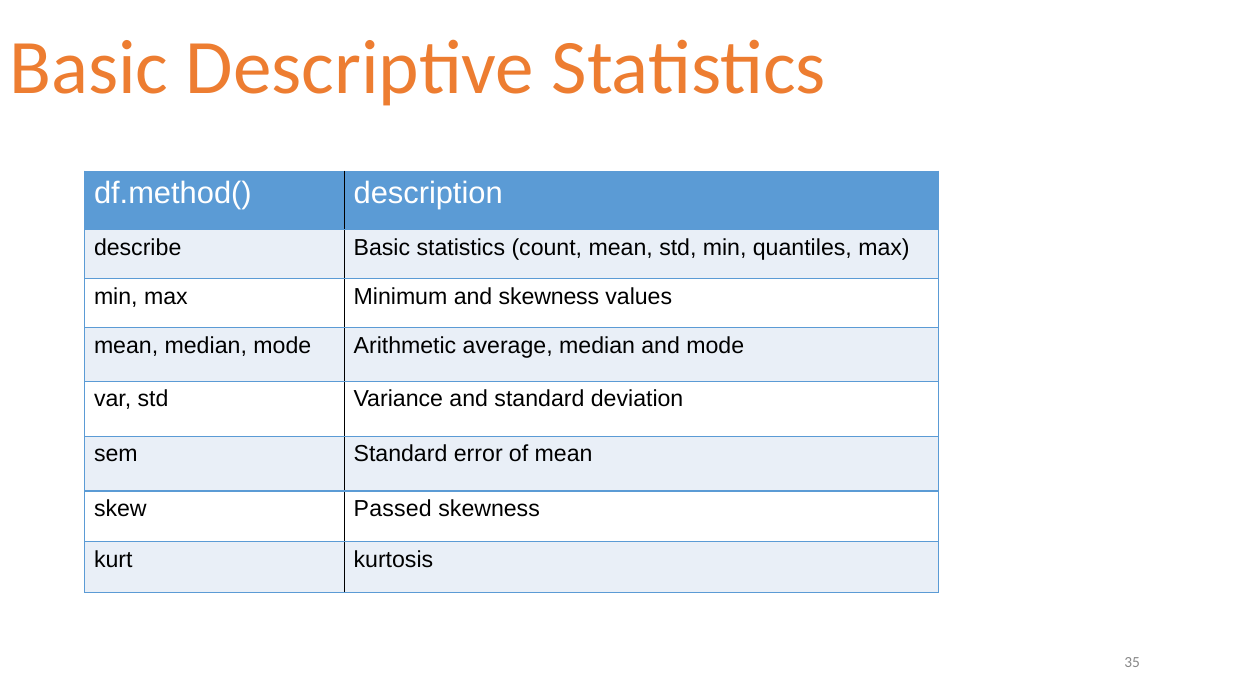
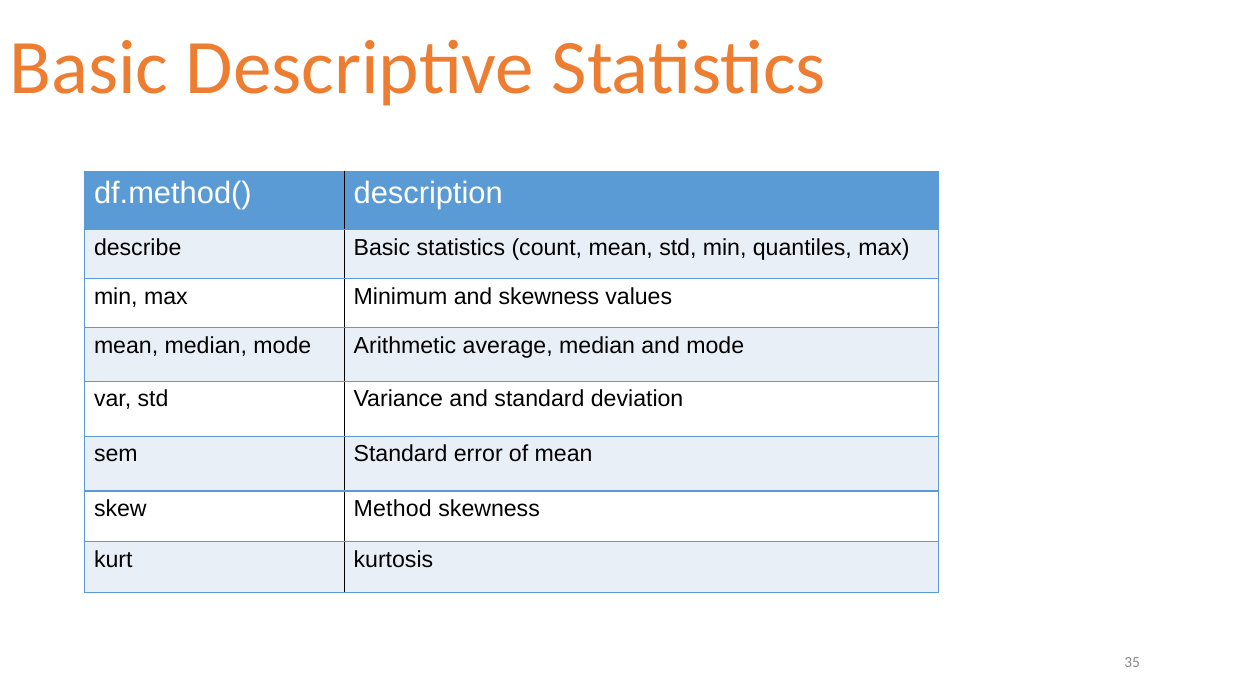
Passed: Passed -> Method
